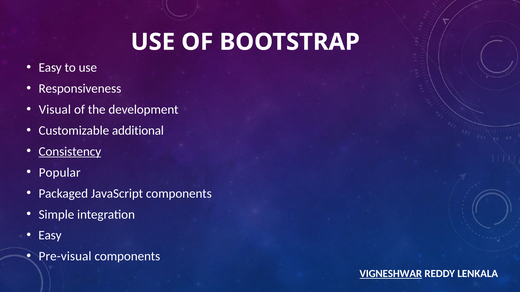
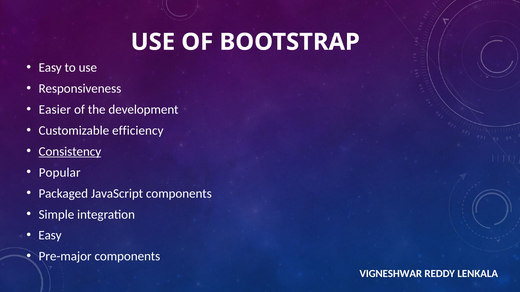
Visual: Visual -> Easier
additional: additional -> efficiency
Pre-visual: Pre-visual -> Pre-major
VIGNESHWAR underline: present -> none
